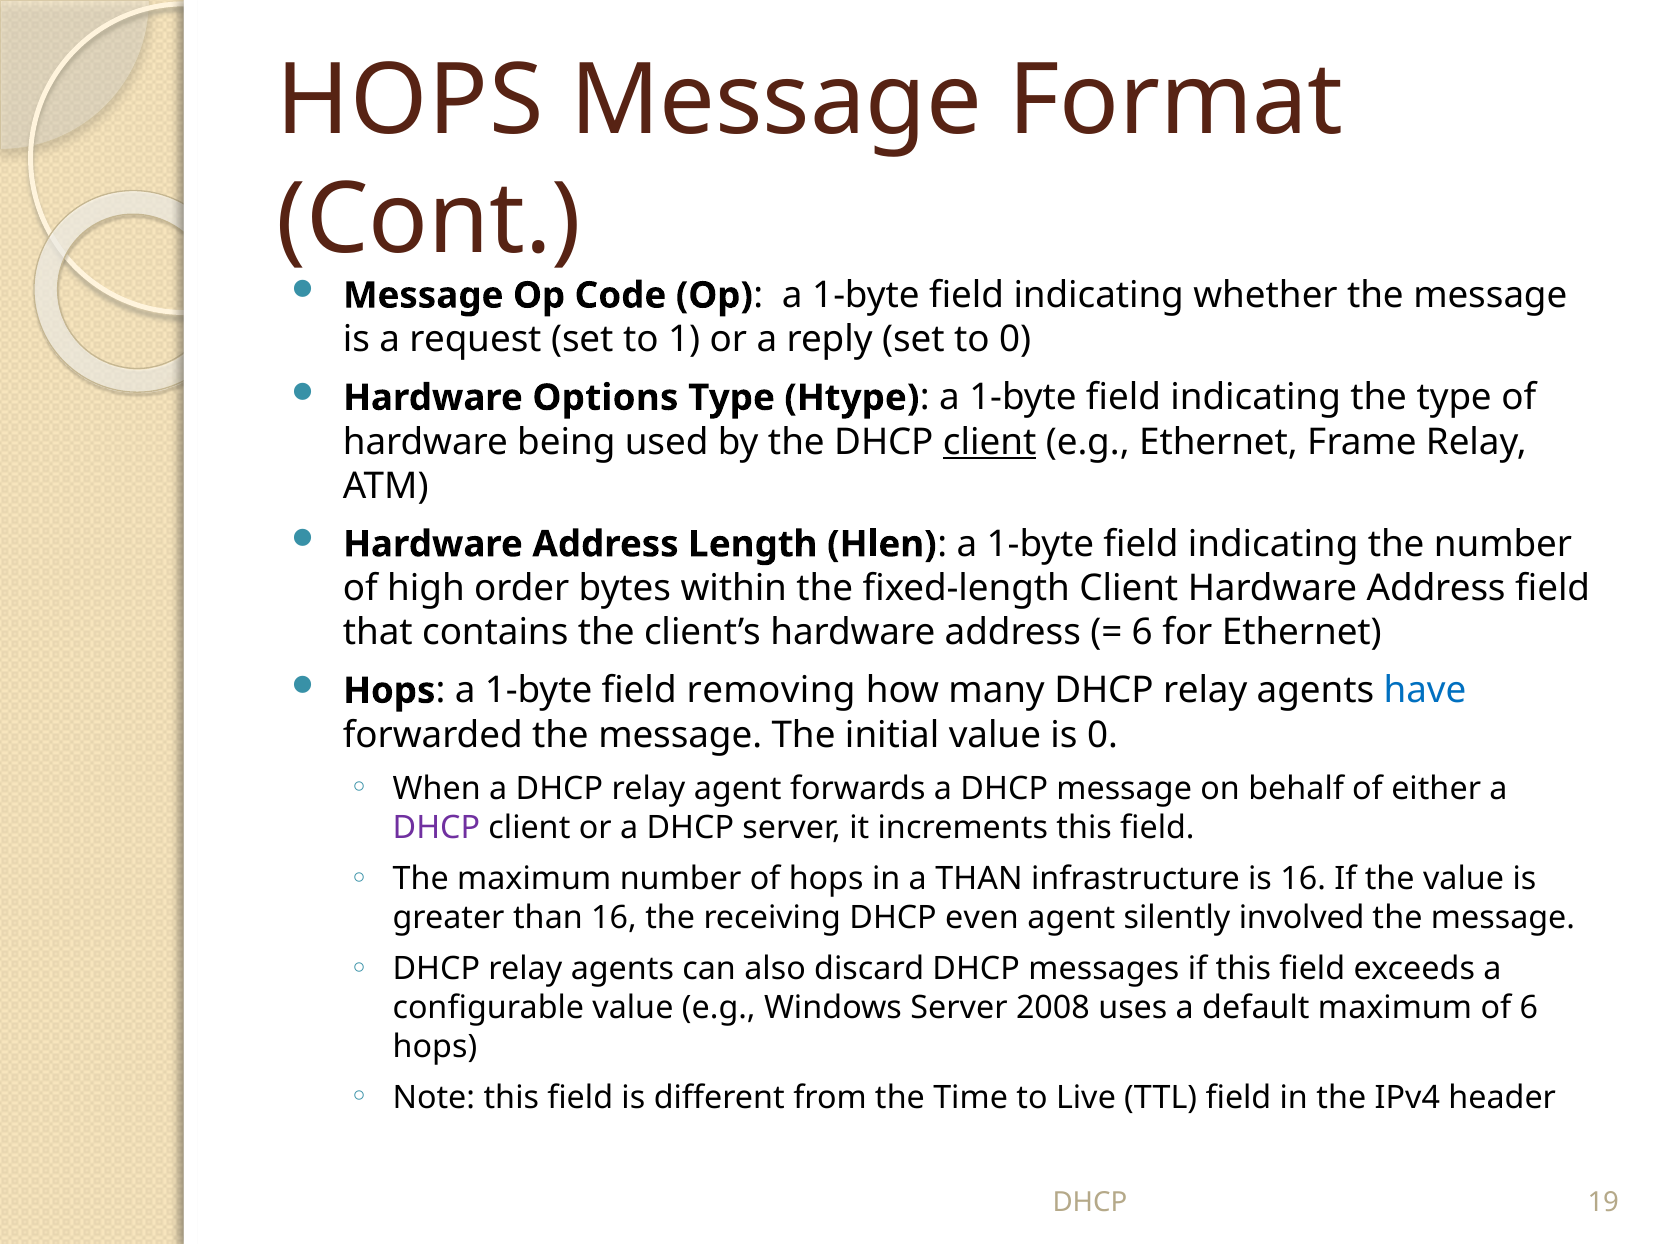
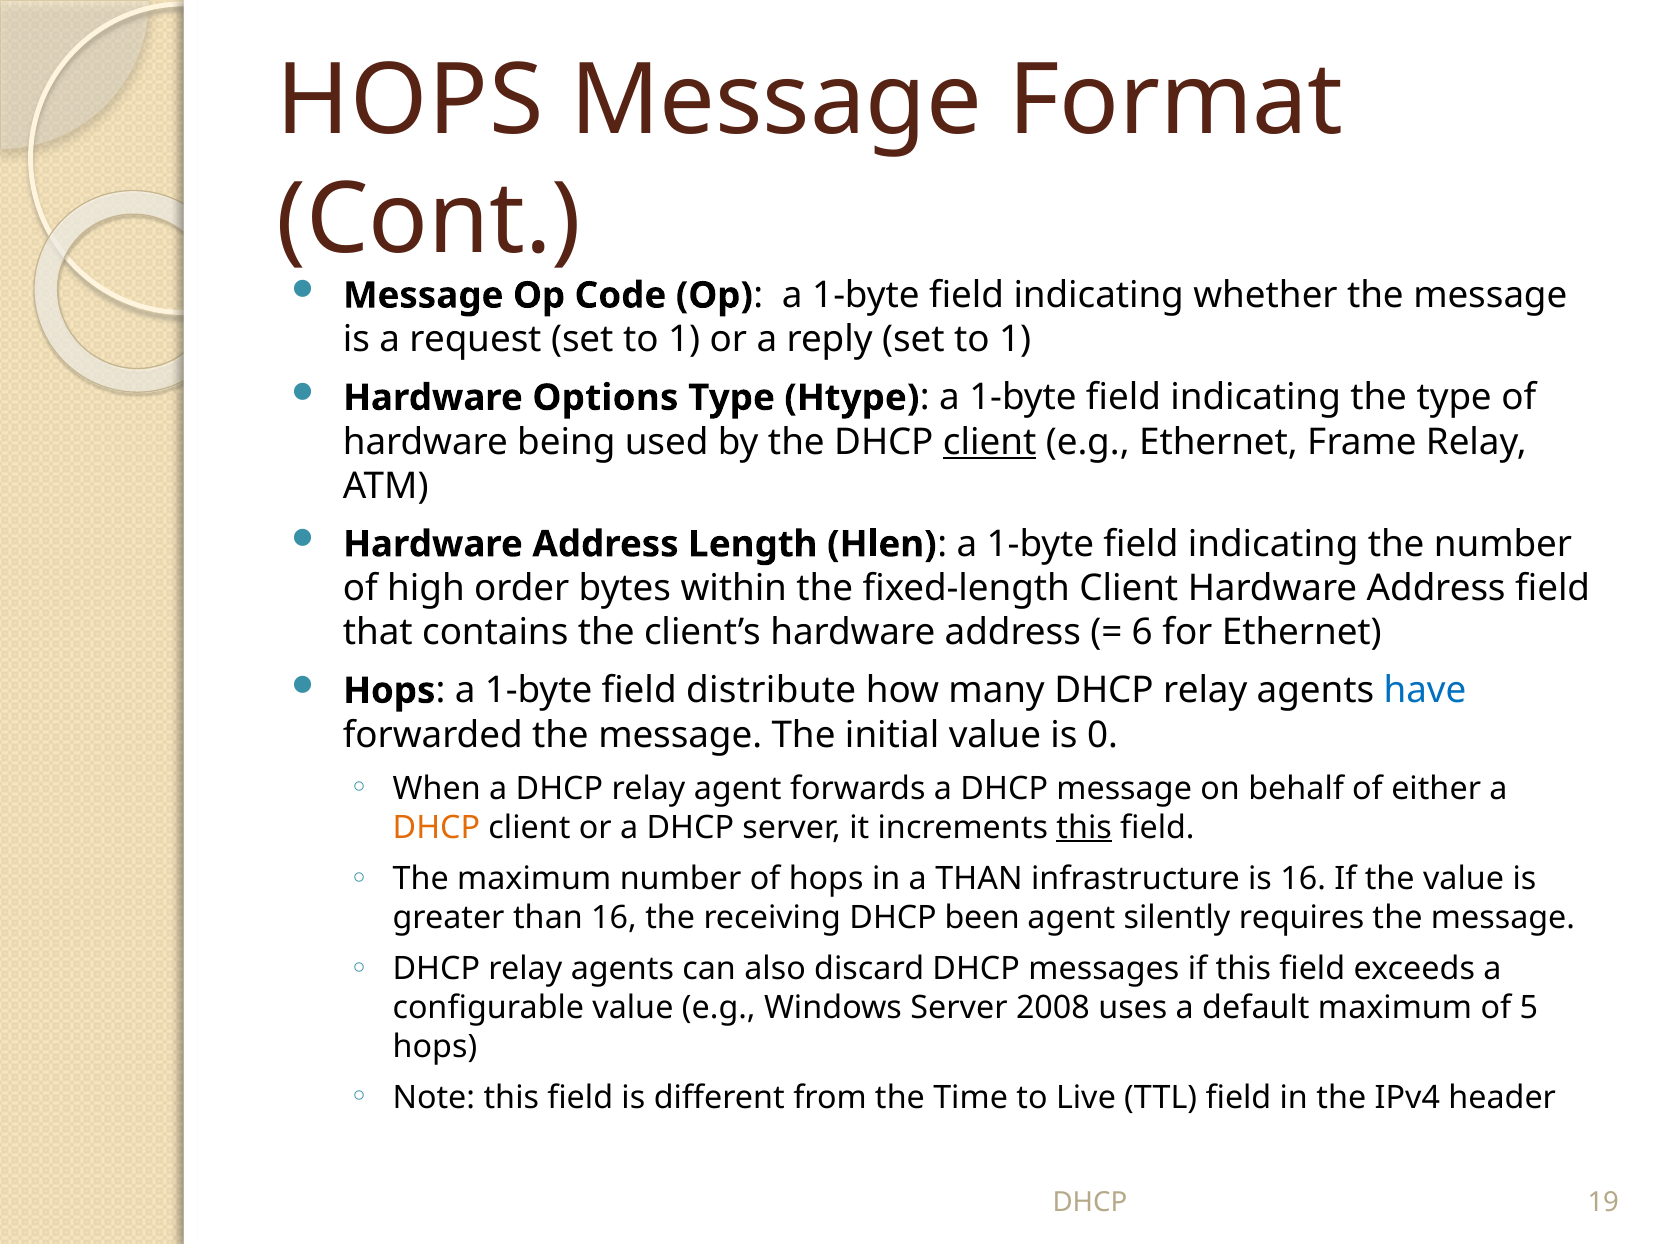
reply set to 0: 0 -> 1
removing: removing -> distribute
DHCP at (436, 827) colour: purple -> orange
this at (1084, 827) underline: none -> present
even: even -> been
involved: involved -> requires
of 6: 6 -> 5
